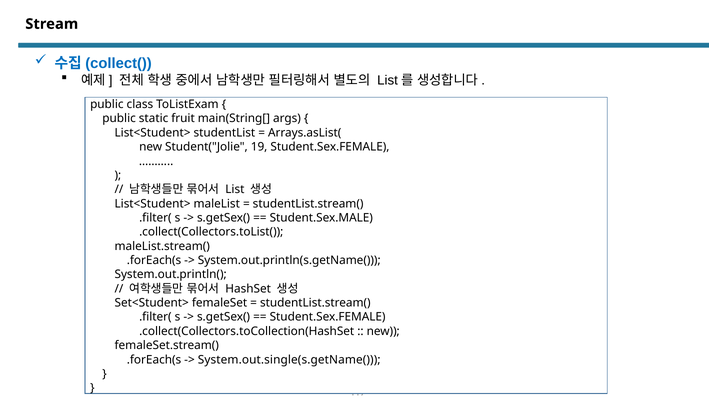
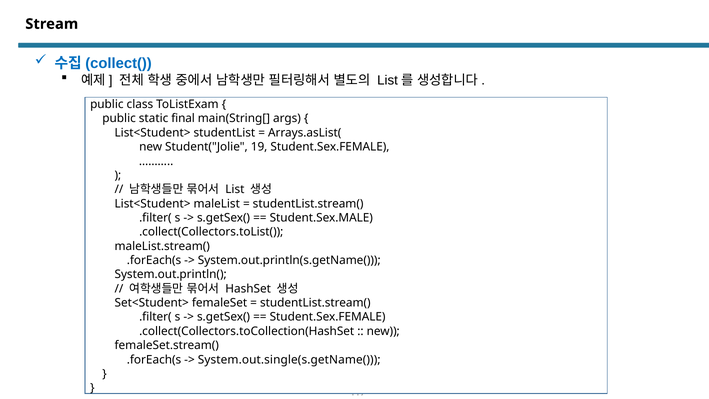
fruit: fruit -> final
